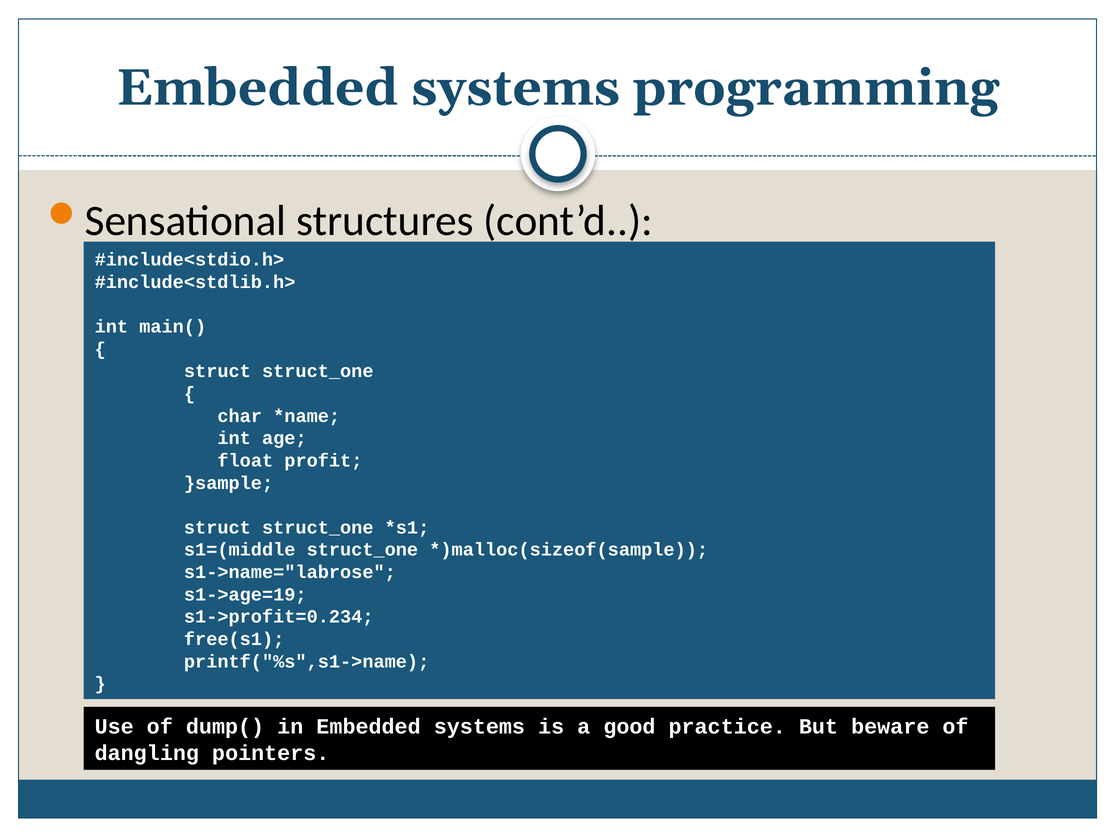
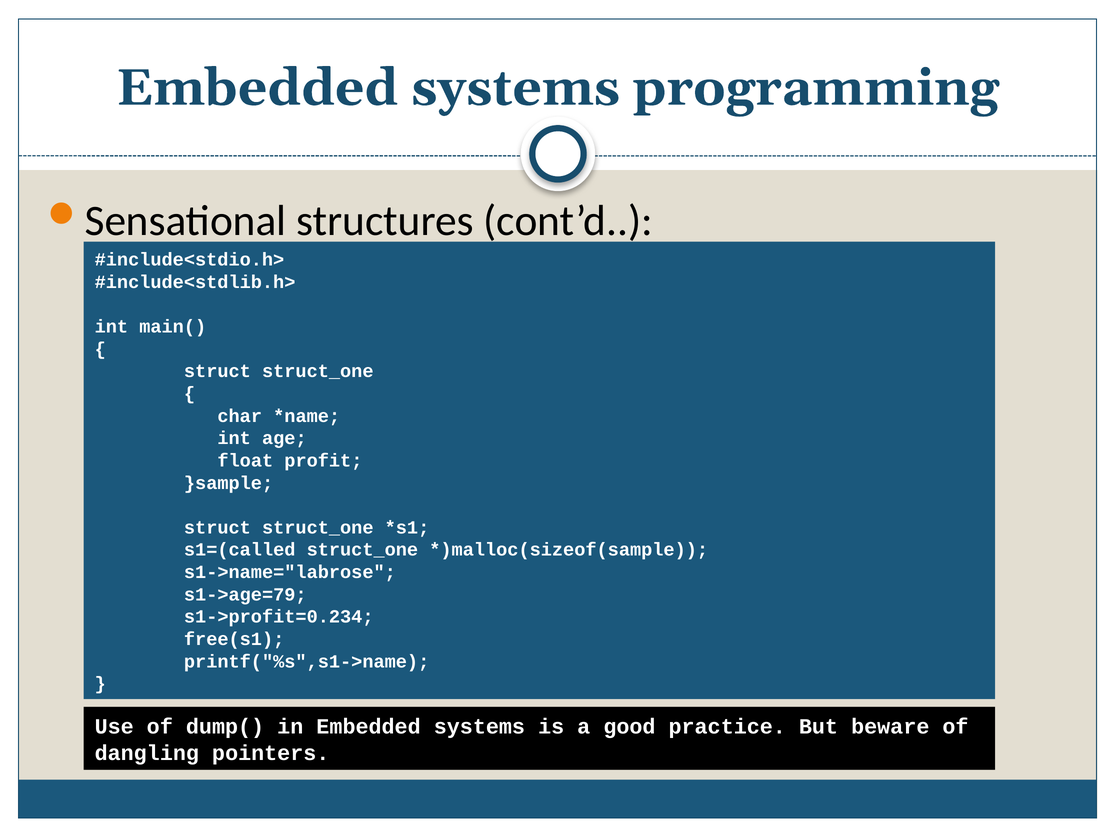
s1=(middle: s1=(middle -> s1=(called
s1->age=19: s1->age=19 -> s1->age=79
